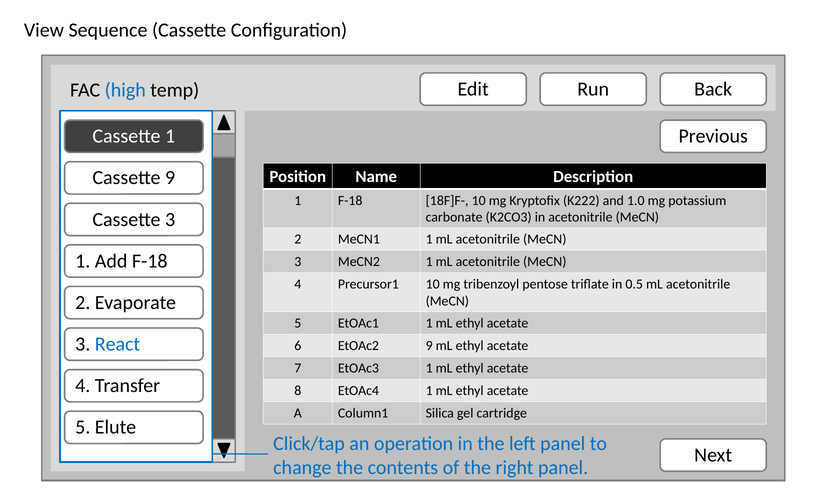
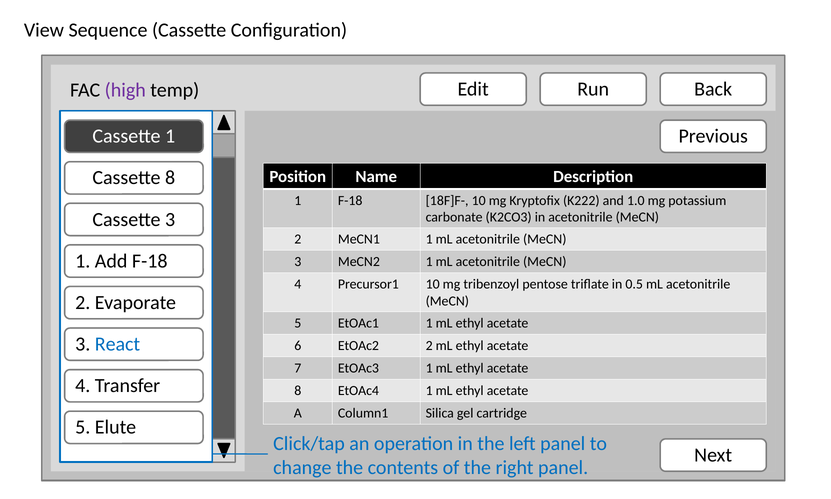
high colour: blue -> purple
Cassette 9: 9 -> 8
EtOAc2 9: 9 -> 2
